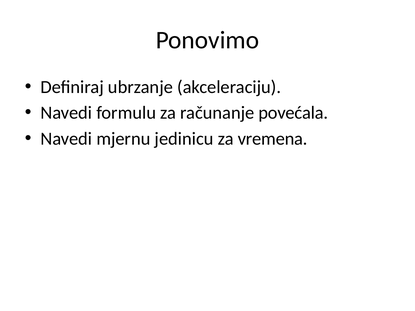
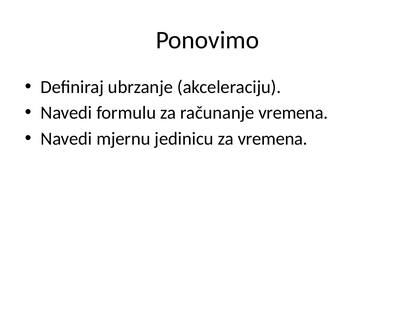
računanje povećala: povećala -> vremena
